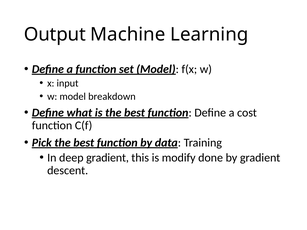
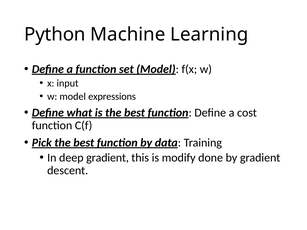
Output: Output -> Python
breakdown: breakdown -> expressions
